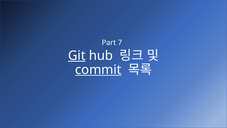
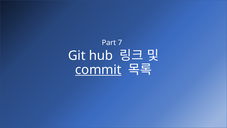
Git underline: present -> none
